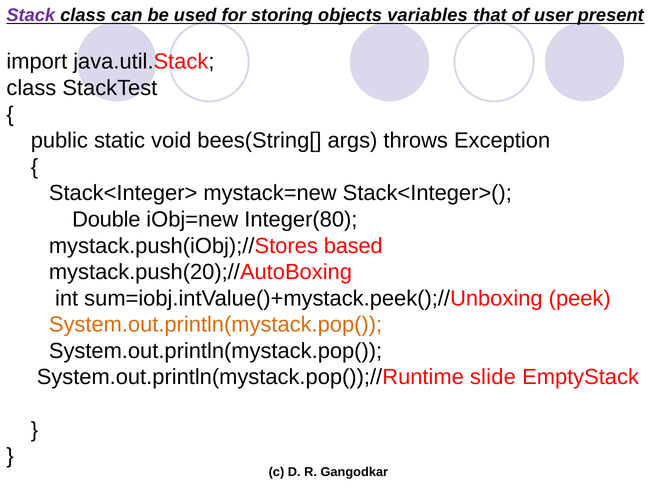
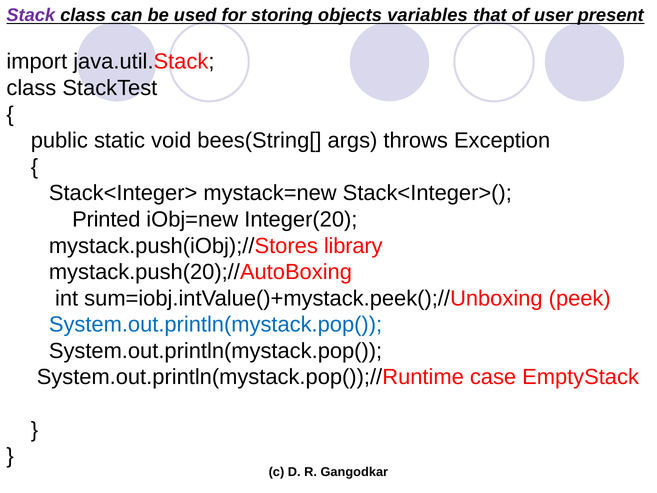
Double: Double -> Printed
Integer(80: Integer(80 -> Integer(20
based: based -> library
System.out.println(mystack.pop( at (216, 325) colour: orange -> blue
slide: slide -> case
